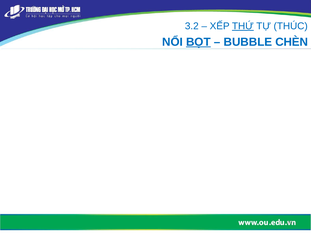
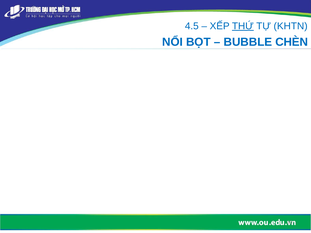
3.2: 3.2 -> 4.5
THÚC: THÚC -> KHTN
BỌT underline: present -> none
